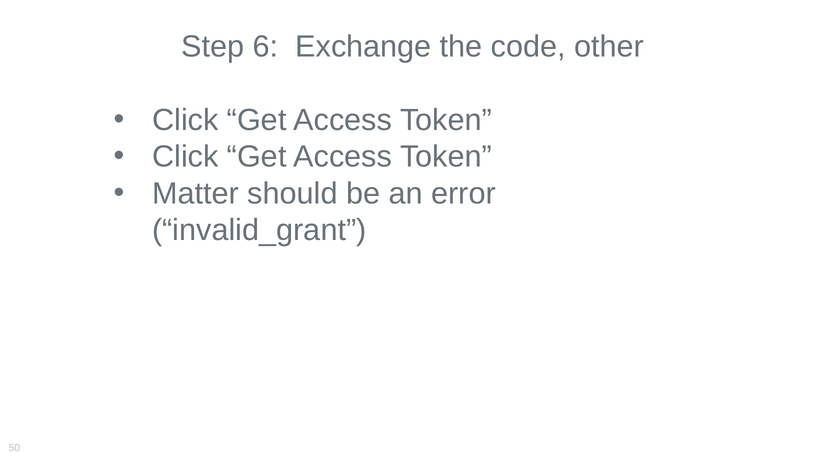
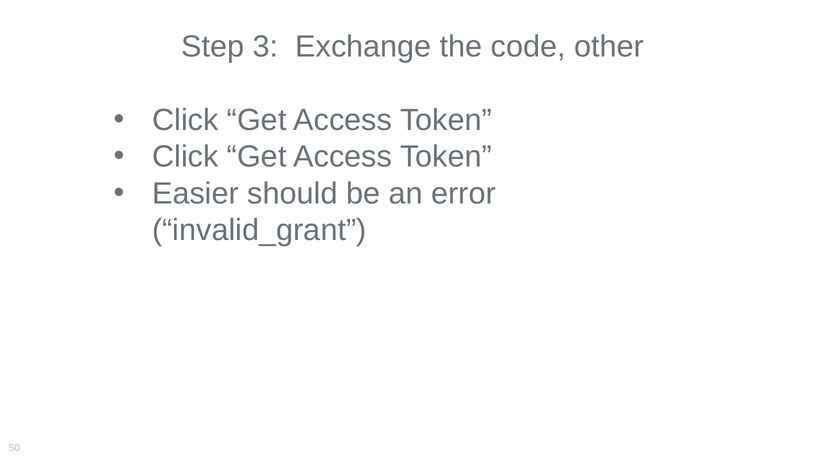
6: 6 -> 3
Matter: Matter -> Easier
